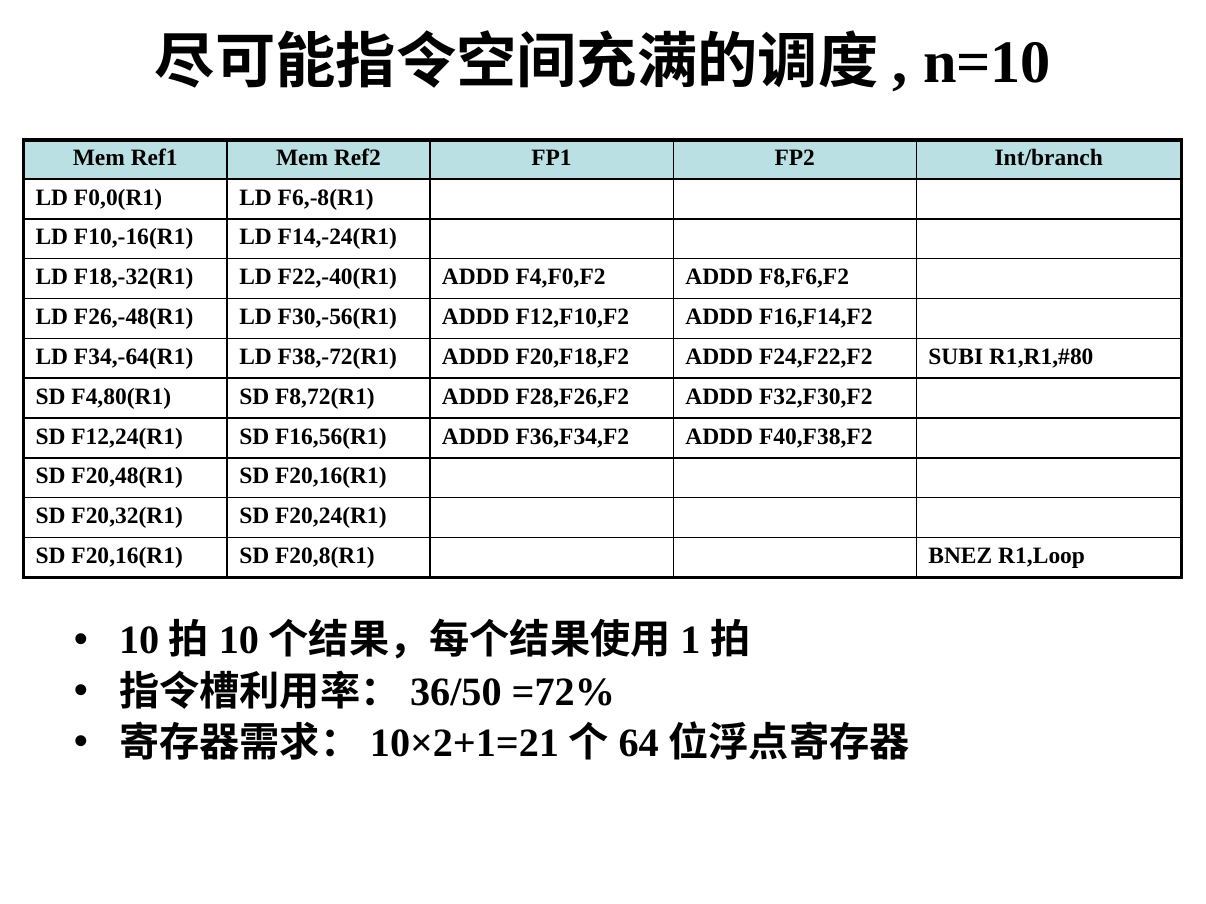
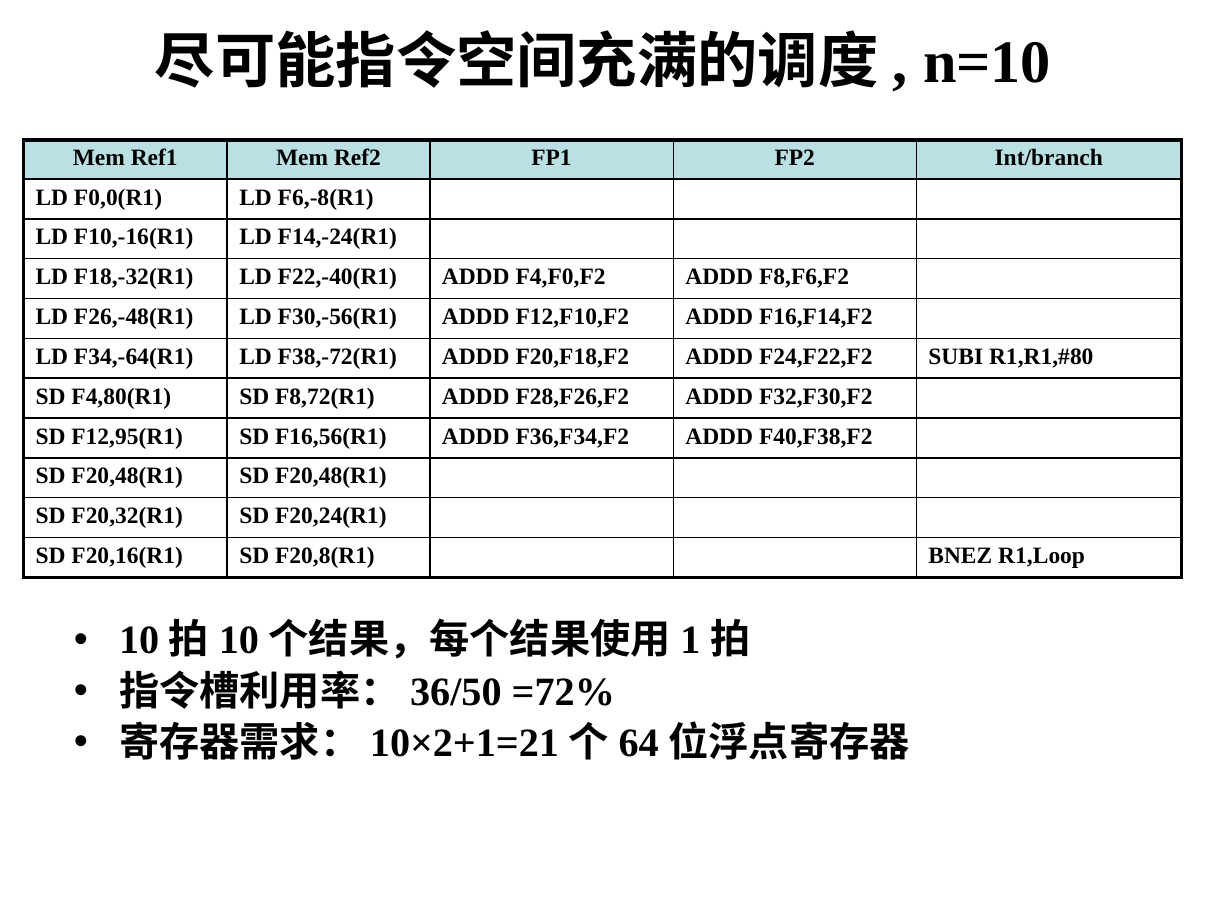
F12,24(R1: F12,24(R1 -> F12,95(R1
F20,48(R1 SD F20,16(R1: F20,16(R1 -> F20,48(R1
